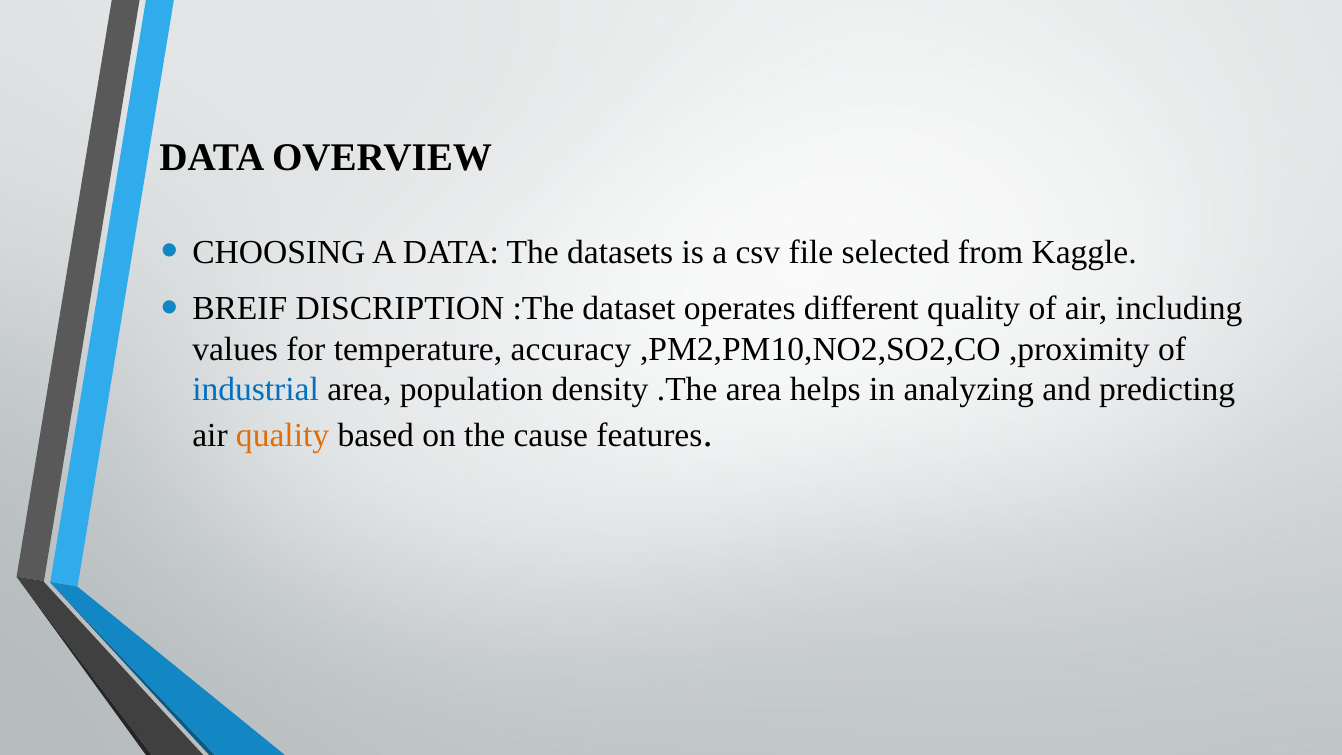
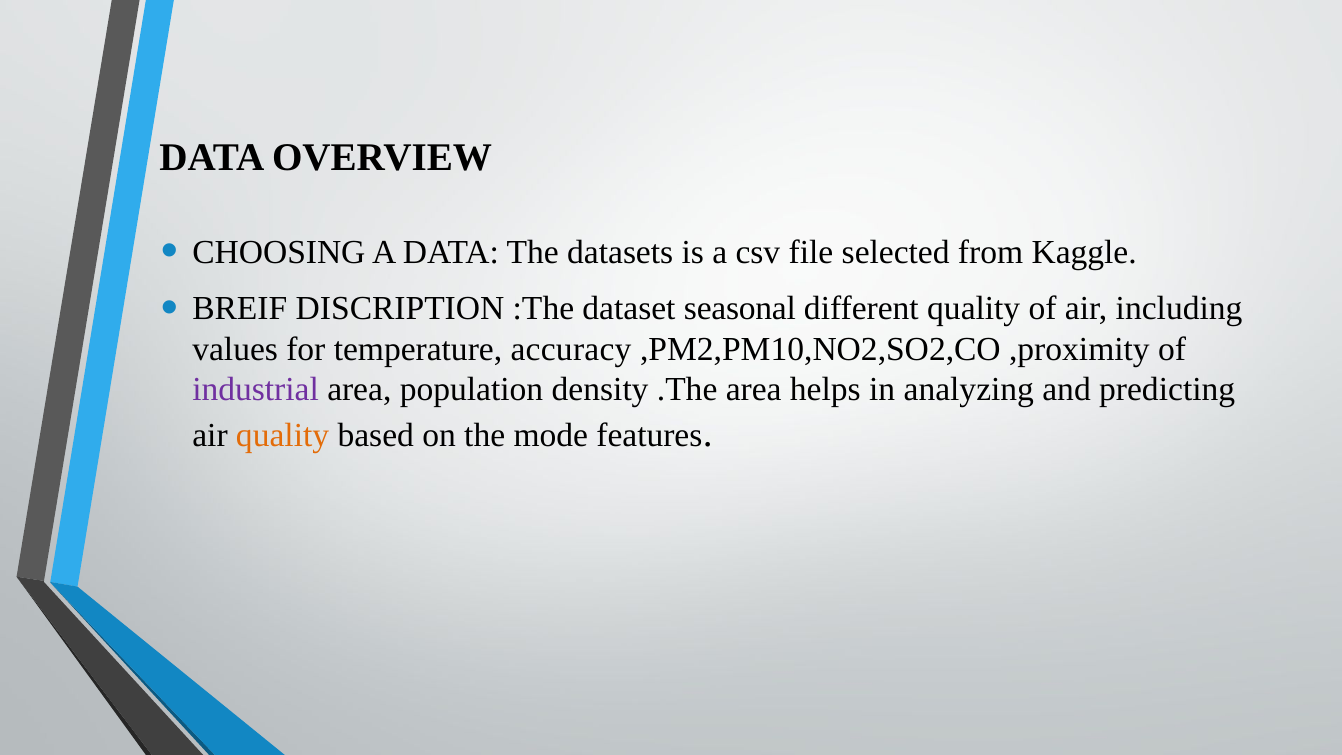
operates: operates -> seasonal
industrial colour: blue -> purple
cause: cause -> mode
